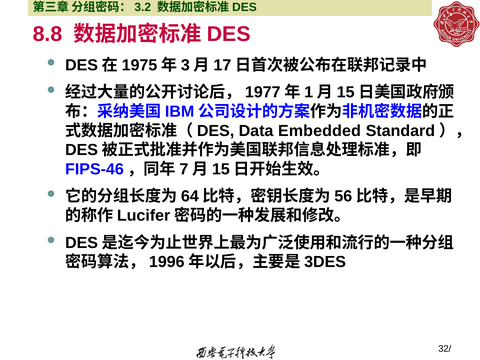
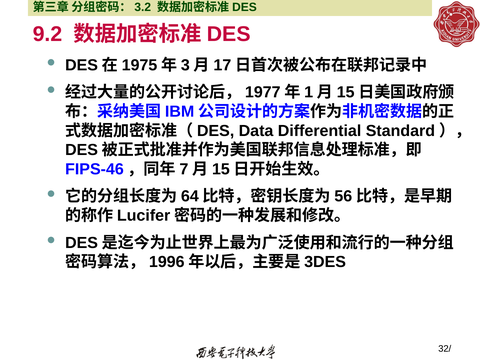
8.8: 8.8 -> 9.2
Embedded: Embedded -> Differential
